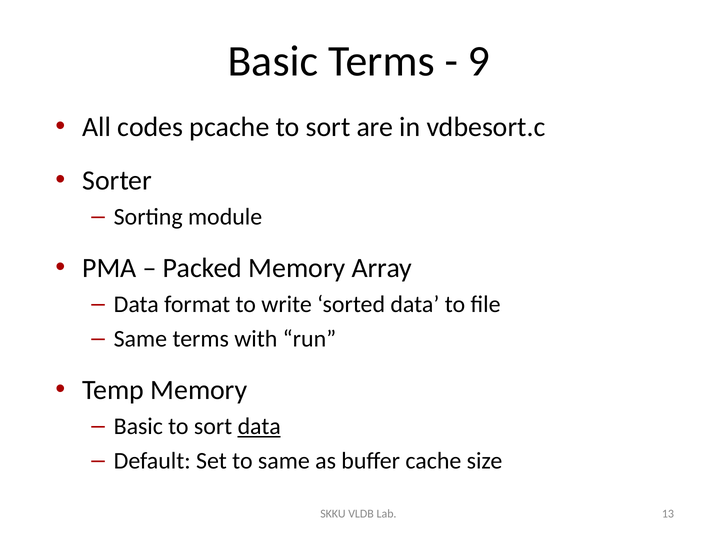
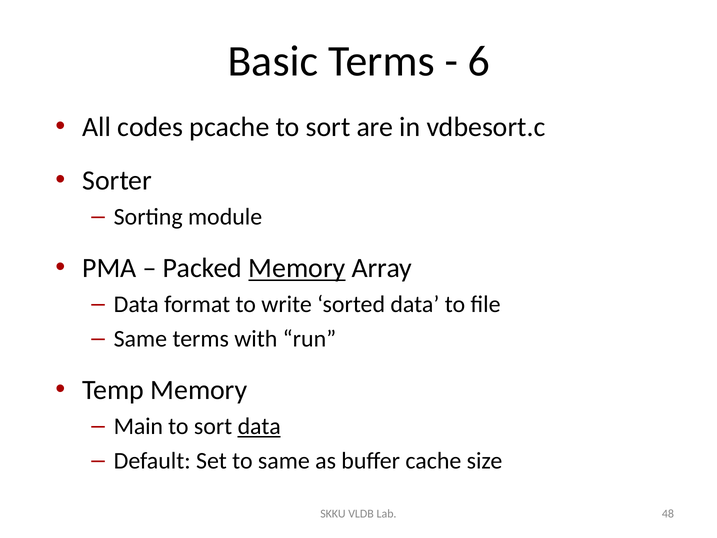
9: 9 -> 6
Memory at (297, 268) underline: none -> present
Basic at (138, 426): Basic -> Main
13: 13 -> 48
